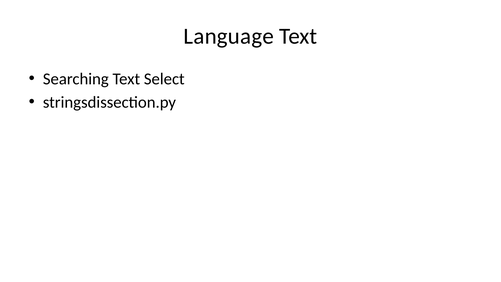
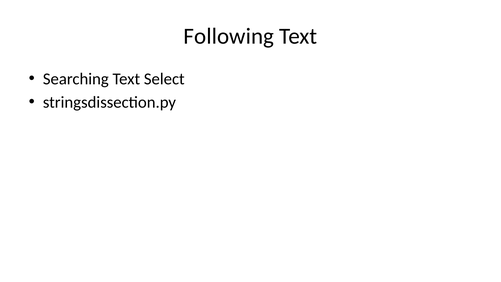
Language: Language -> Following
